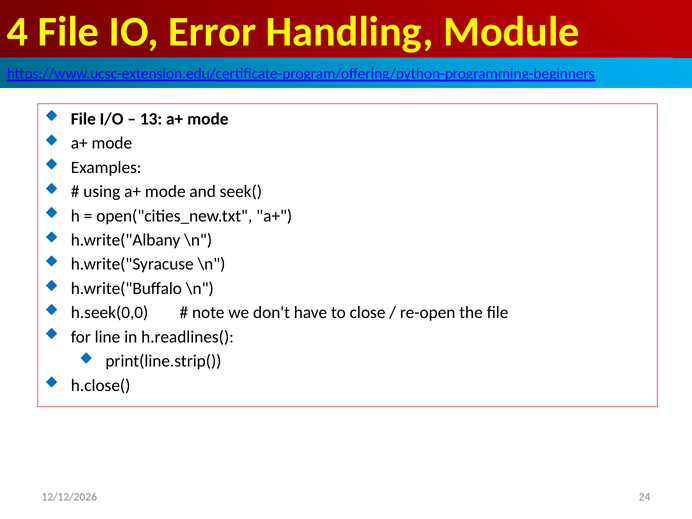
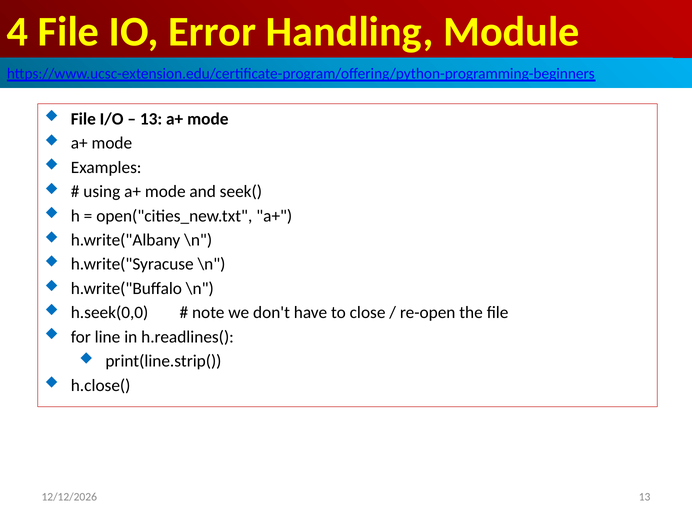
24 at (645, 497): 24 -> 13
